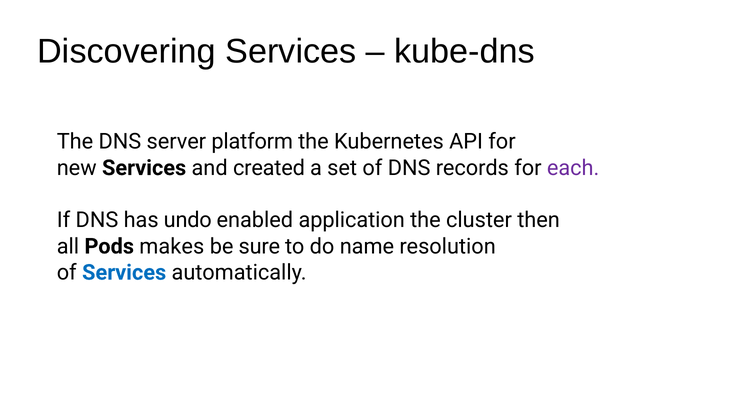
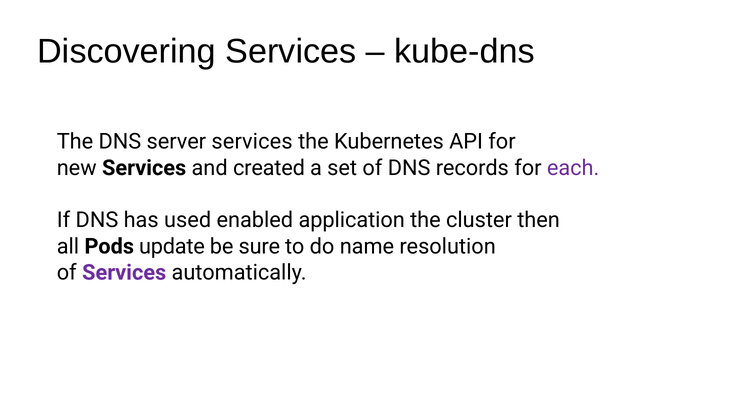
server platform: platform -> services
undo: undo -> used
makes: makes -> update
Services at (124, 272) colour: blue -> purple
